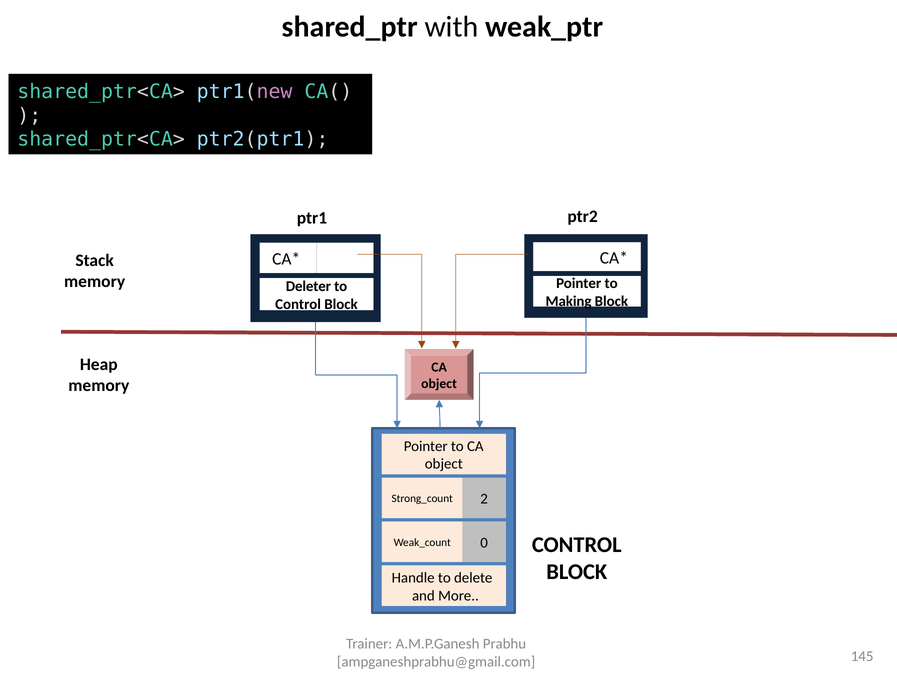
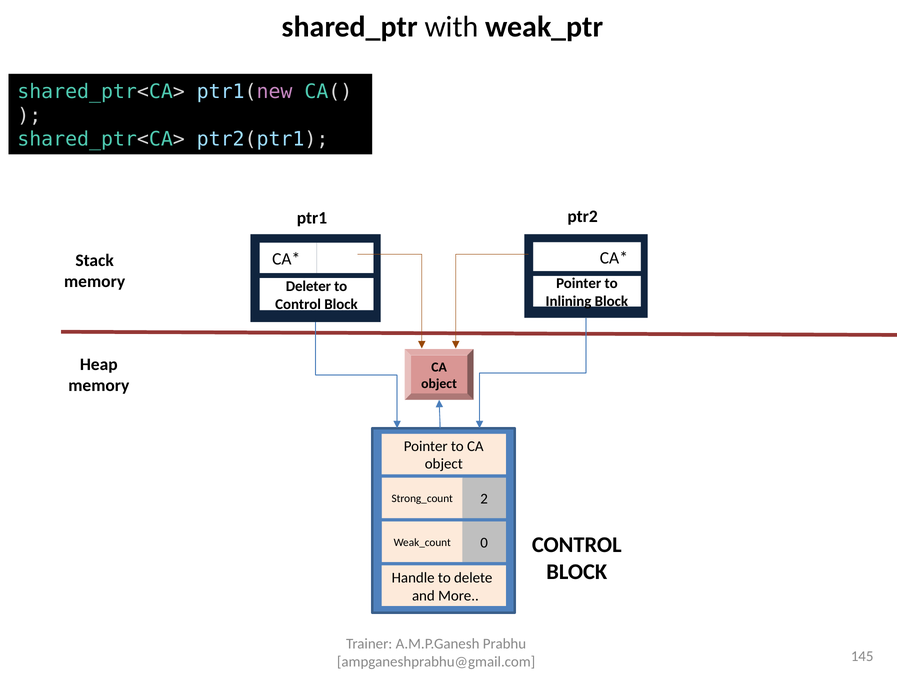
Making: Making -> Inlining
